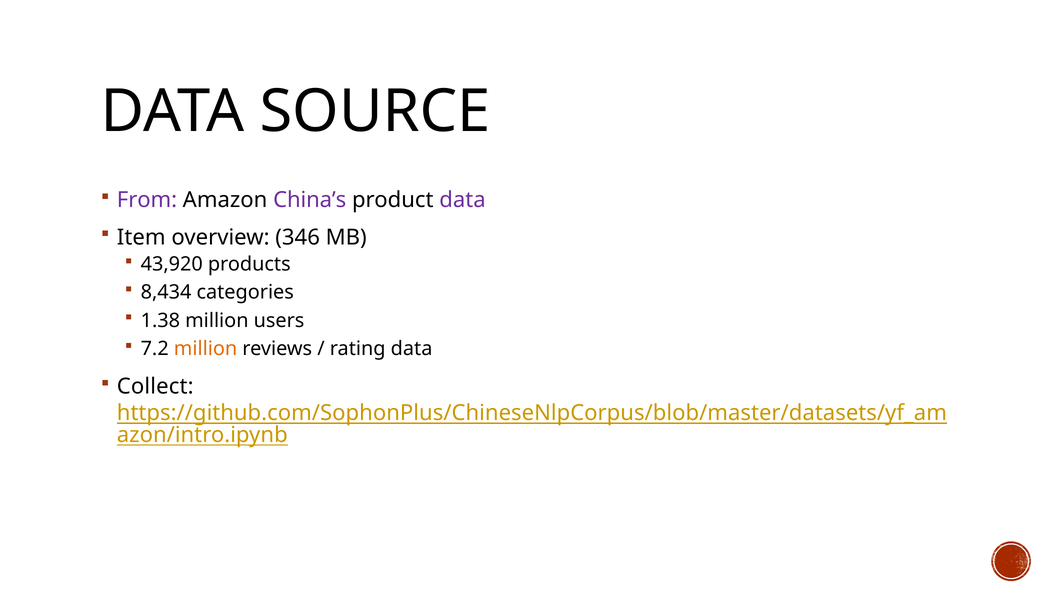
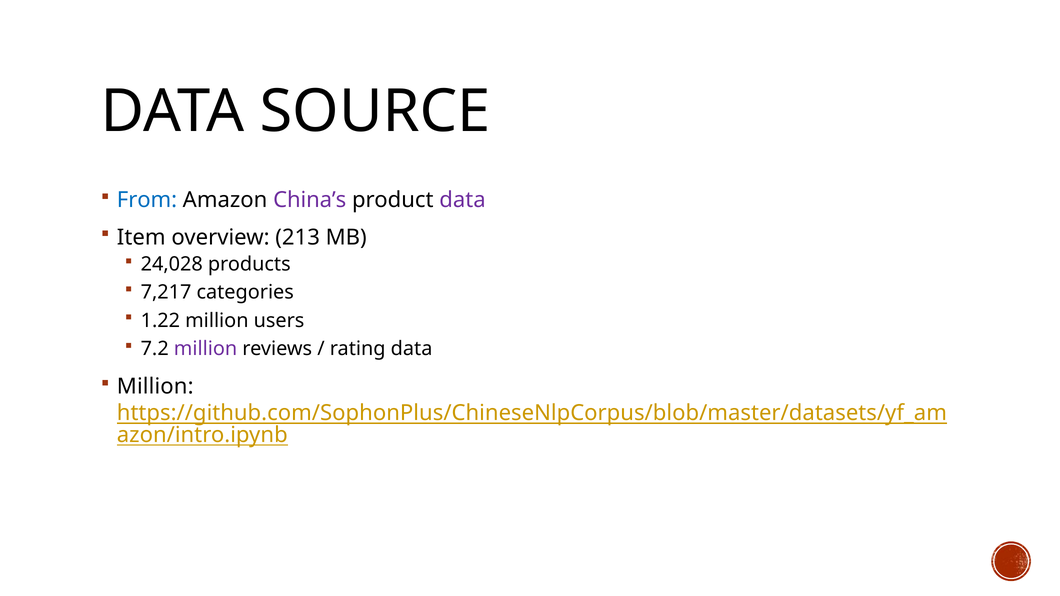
From colour: purple -> blue
346: 346 -> 213
43,920: 43,920 -> 24,028
8,434: 8,434 -> 7,217
1.38: 1.38 -> 1.22
million at (205, 349) colour: orange -> purple
Collect at (155, 387): Collect -> Million
